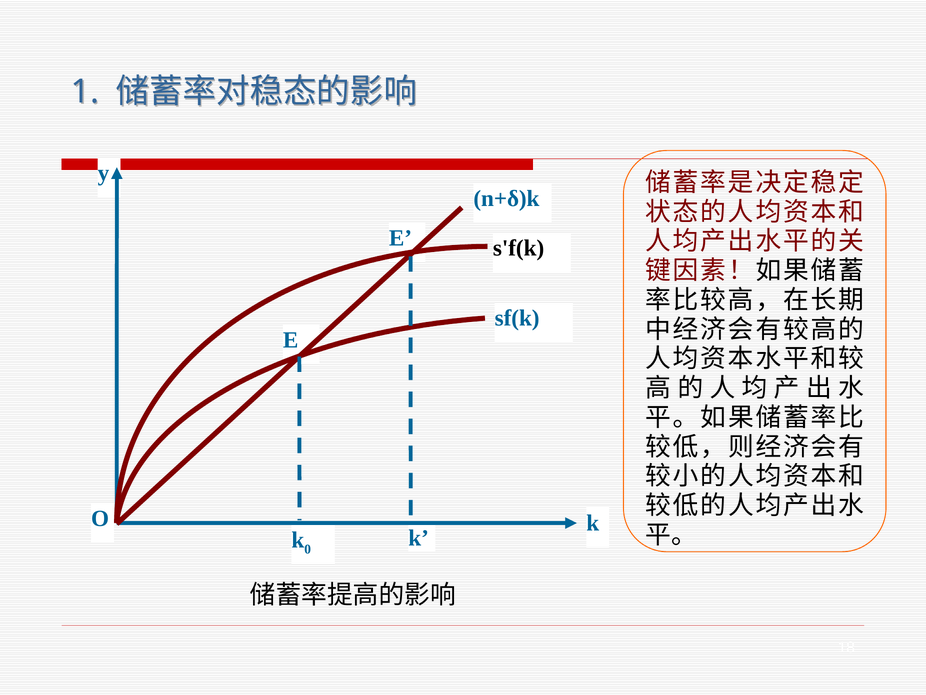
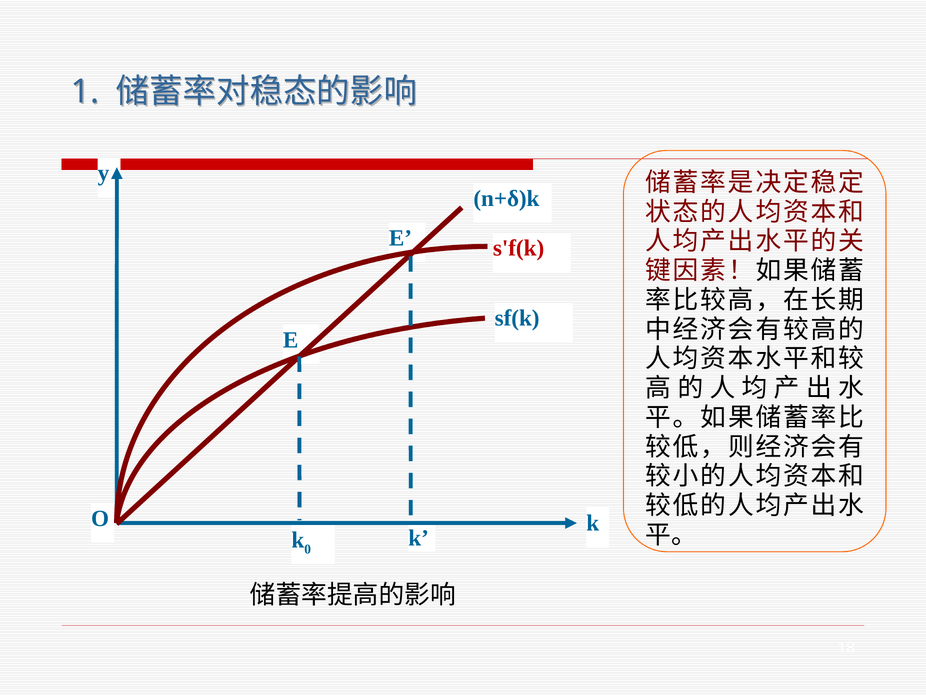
s'f(k colour: black -> red
